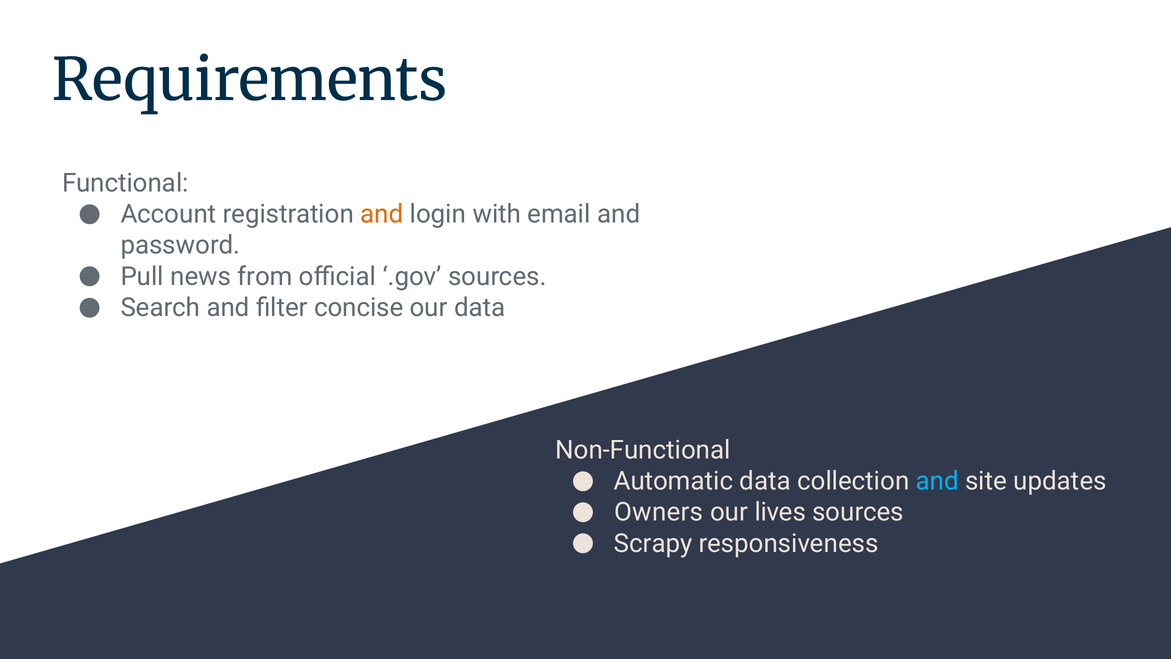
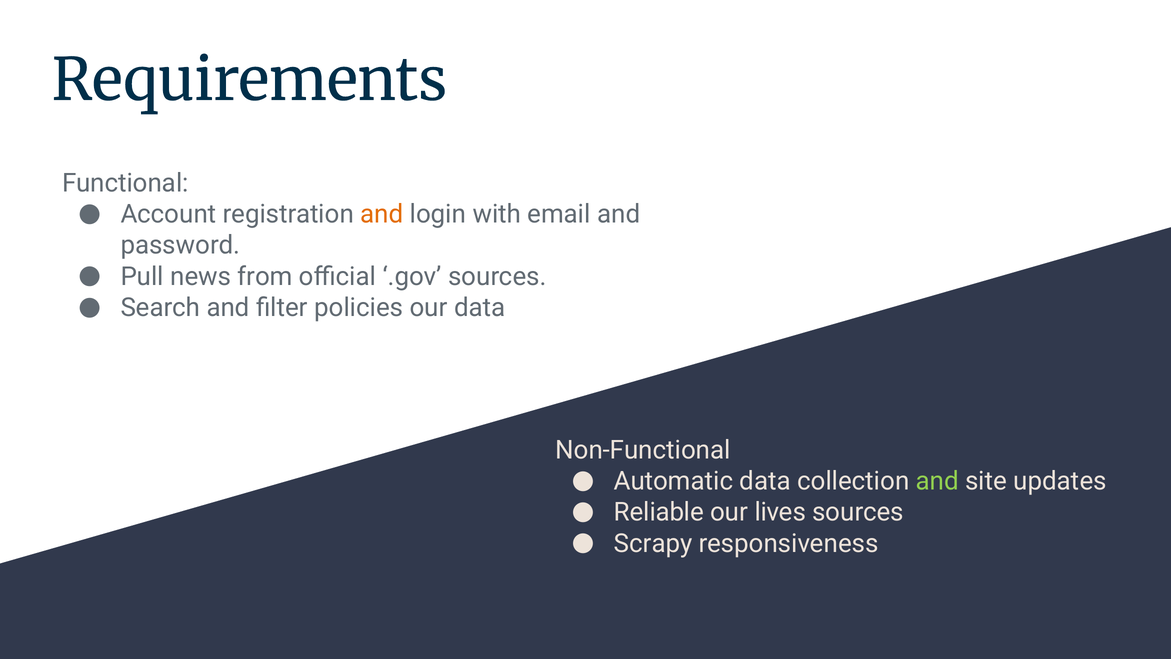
concise: concise -> policies
and at (937, 481) colour: light blue -> light green
Owners: Owners -> Reliable
